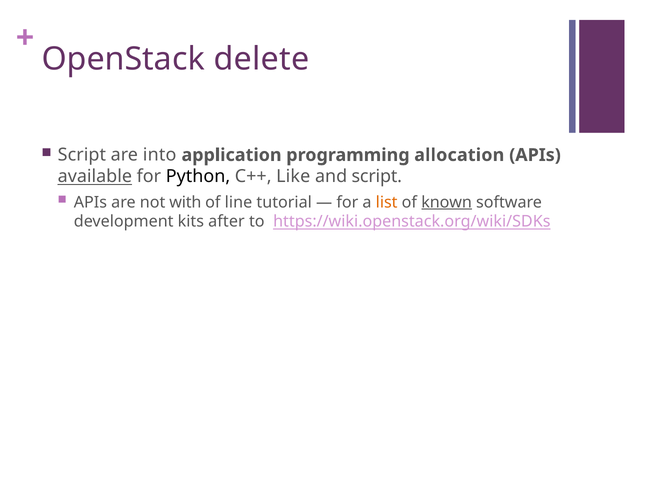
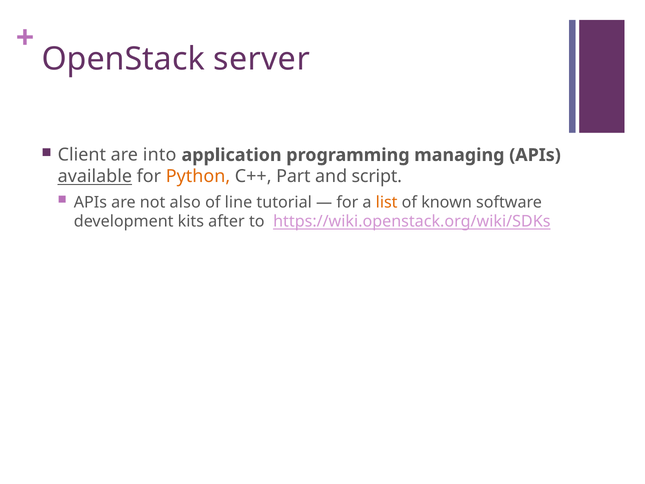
delete: delete -> server
Script at (82, 155): Script -> Client
allocation: allocation -> managing
Python colour: black -> orange
Like: Like -> Part
with: with -> also
known underline: present -> none
